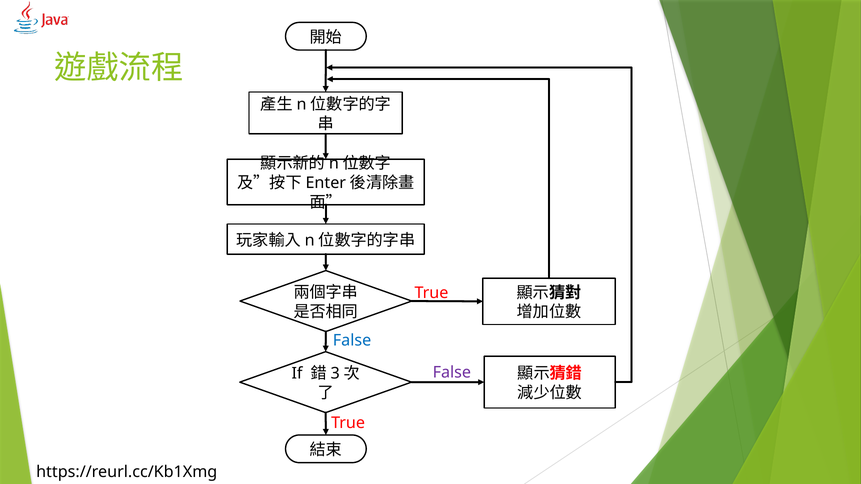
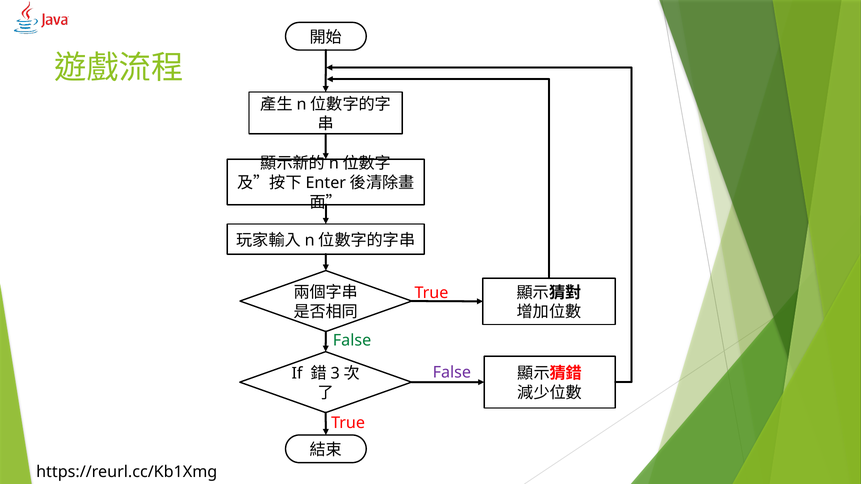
False at (352, 341) colour: blue -> green
